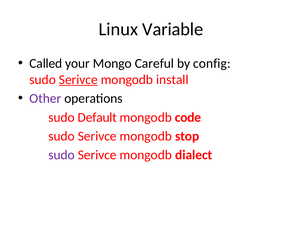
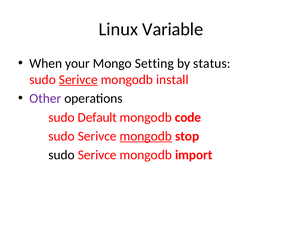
Called: Called -> When
Careful: Careful -> Setting
config: config -> status
mongodb at (146, 136) underline: none -> present
sudo at (62, 155) colour: purple -> black
dialect: dialect -> import
